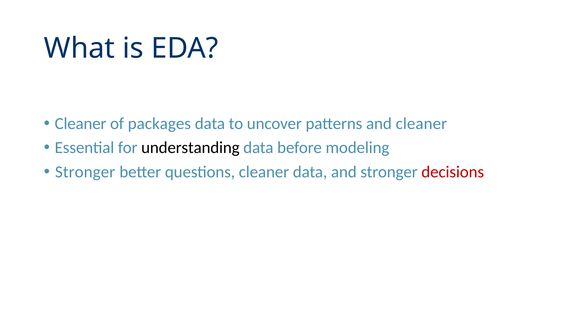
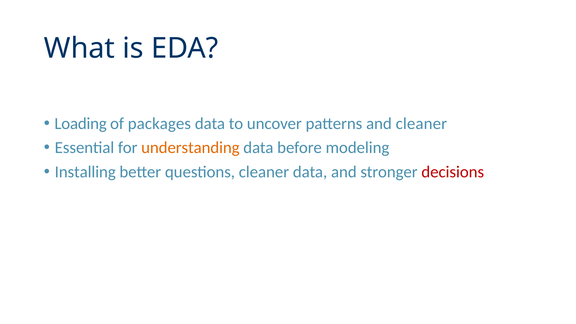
Cleaner at (81, 124): Cleaner -> Loading
understanding colour: black -> orange
Stronger at (85, 172): Stronger -> Installing
